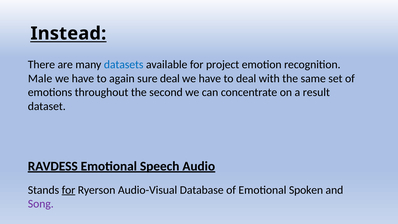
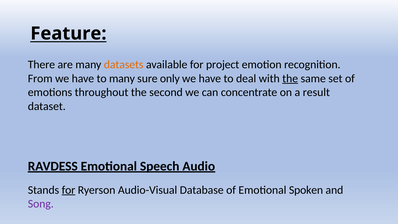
Instead: Instead -> Feature
datasets colour: blue -> orange
Male: Male -> From
to again: again -> many
sure deal: deal -> only
the at (290, 78) underline: none -> present
